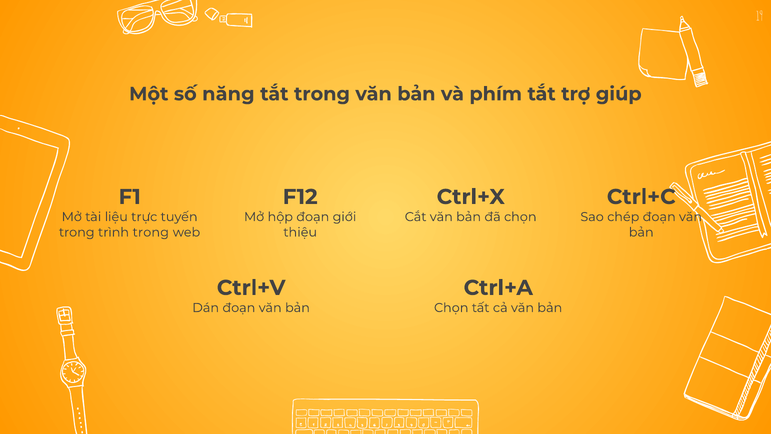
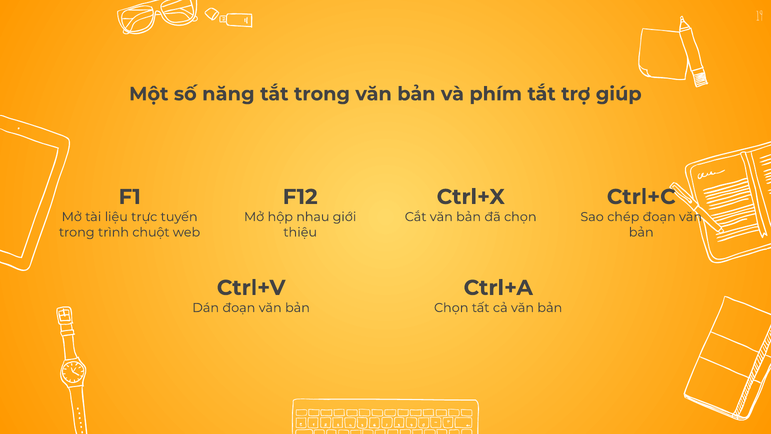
hộp đoạn: đoạn -> nhau
trình trong: trong -> chuột
